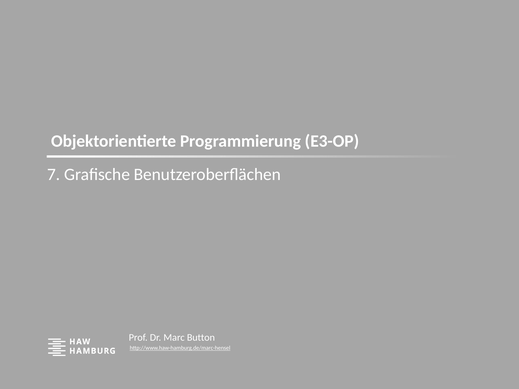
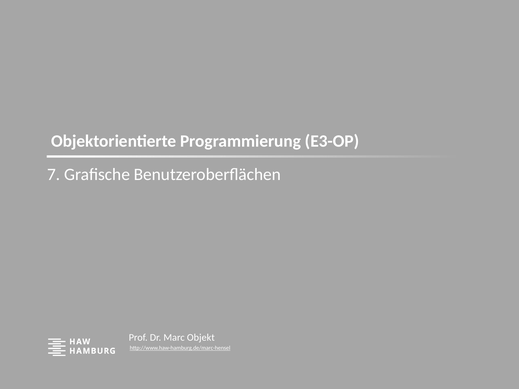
Button: Button -> Objekt
